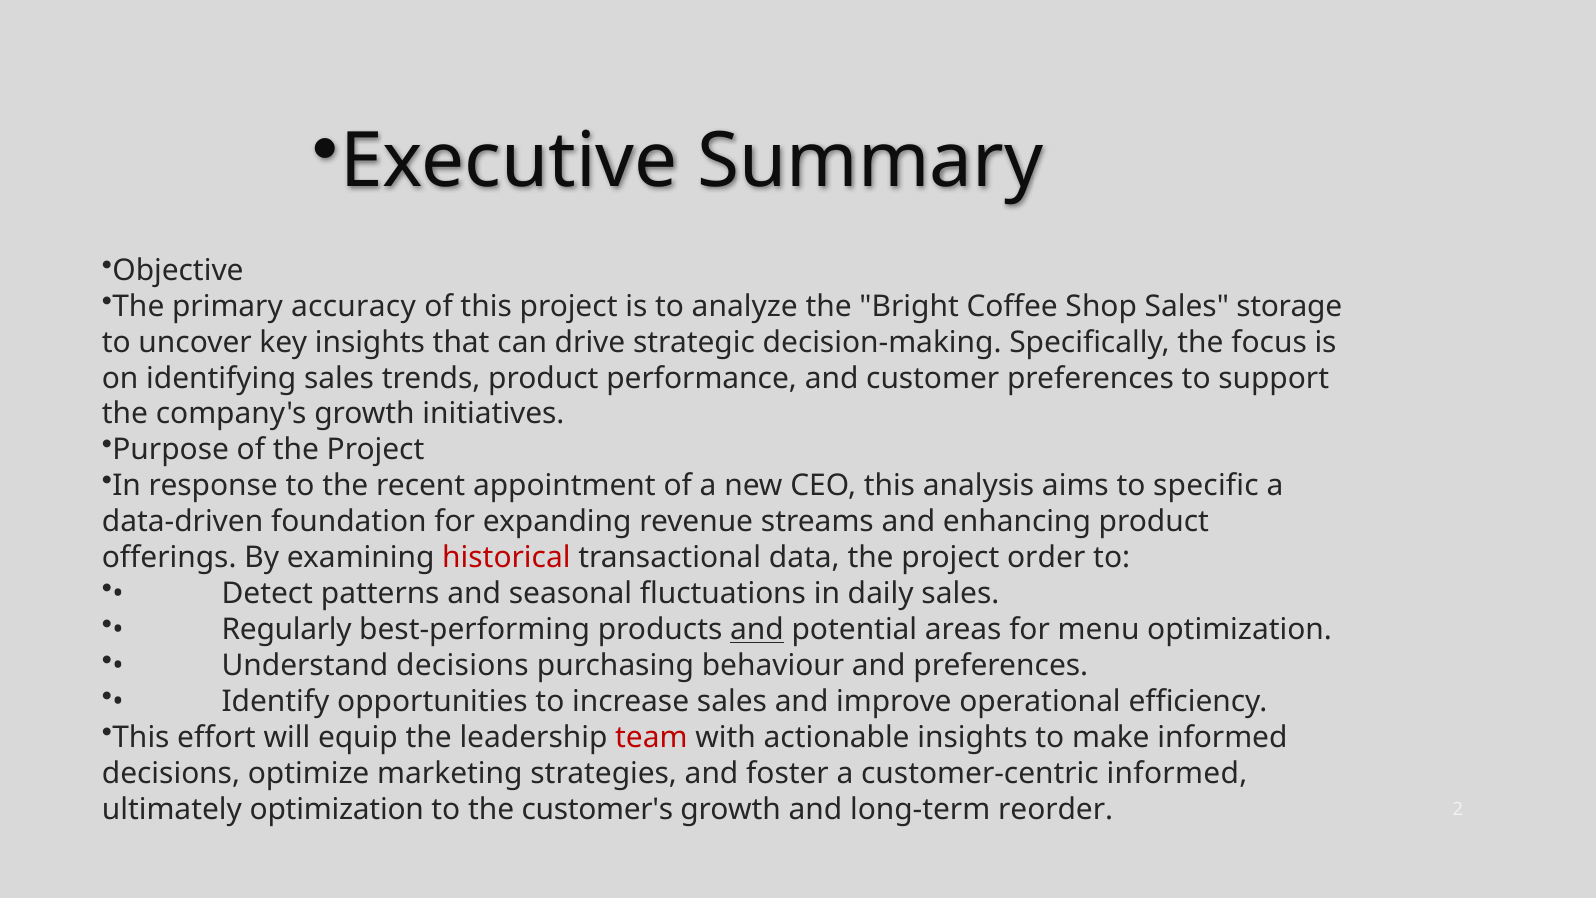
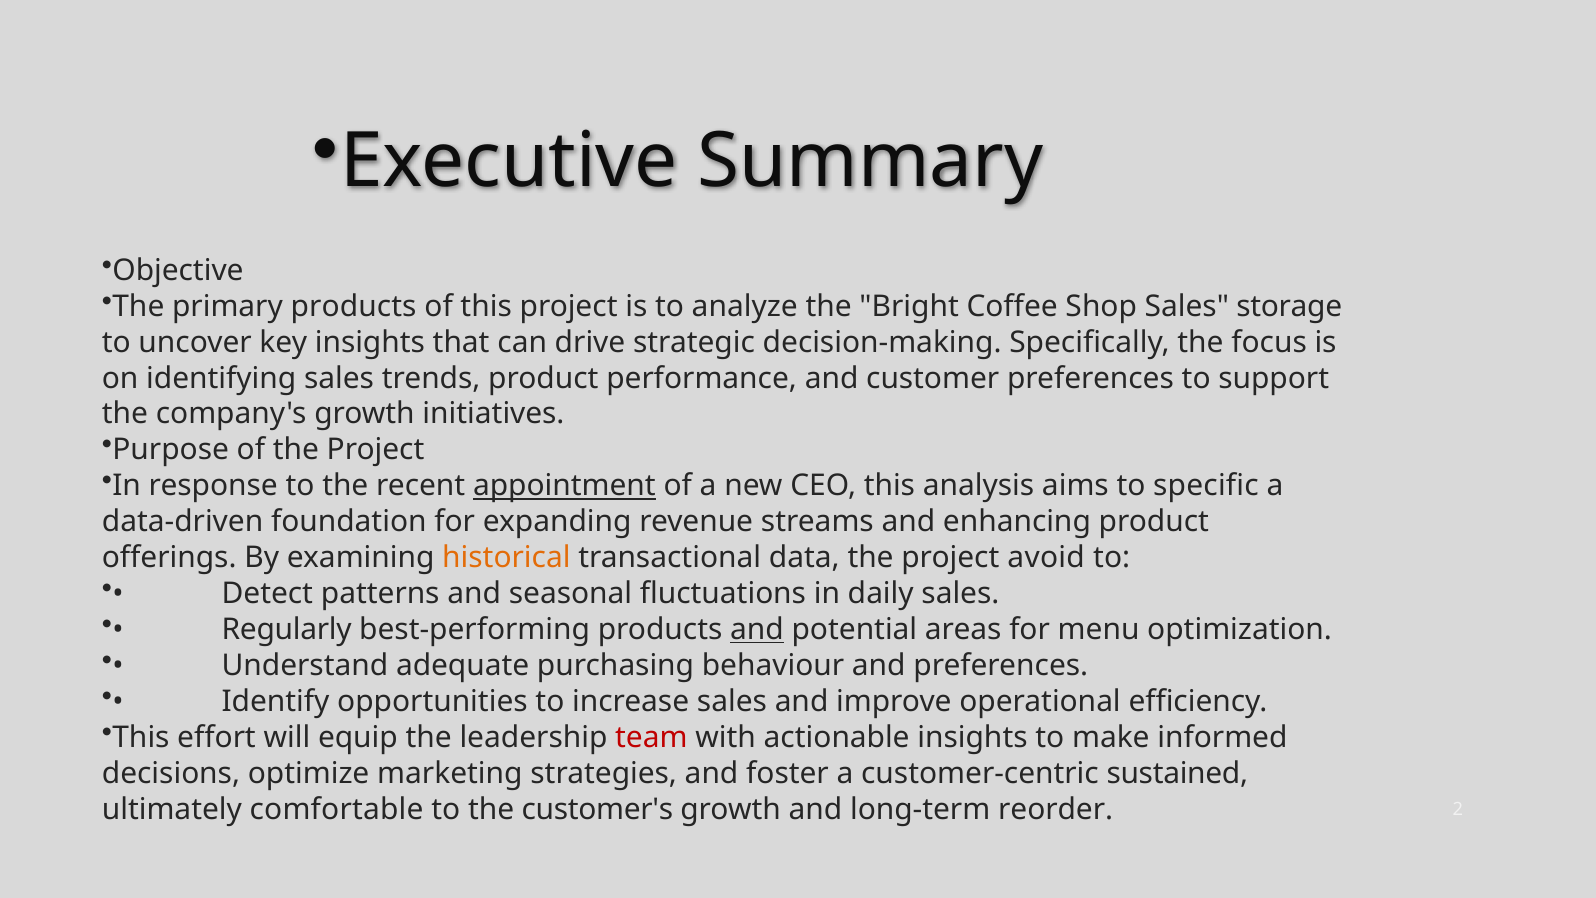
primary accuracy: accuracy -> products
appointment underline: none -> present
historical colour: red -> orange
order: order -> avoid
Understand decisions: decisions -> adequate
customer-centric informed: informed -> sustained
ultimately optimization: optimization -> comfortable
